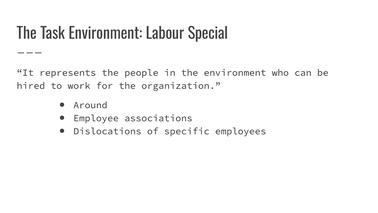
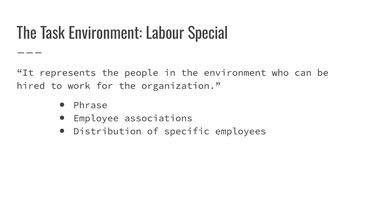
Around: Around -> Phrase
Dislocations: Dislocations -> Distribution
